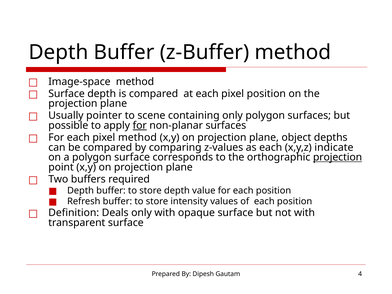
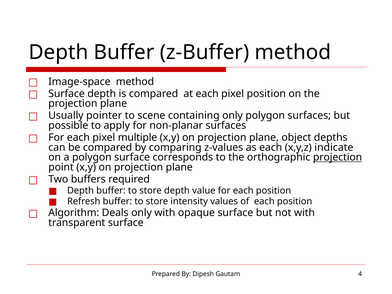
for at (140, 125) underline: present -> none
pixel method: method -> multiple
Definition: Definition -> Algorithm
